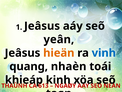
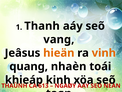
1 Jeâsus: Jeâsus -> Thanh
yeân: yeân -> vang
vinh colour: blue -> orange
